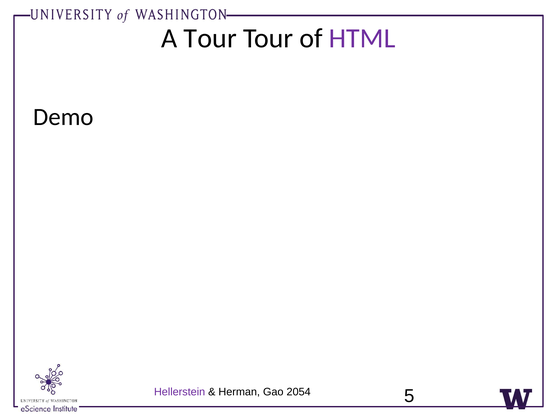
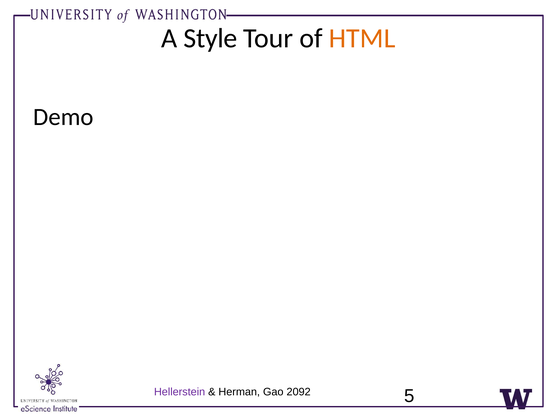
A Tour: Tour -> Style
HTML colour: purple -> orange
2054: 2054 -> 2092
